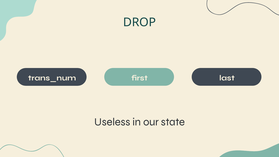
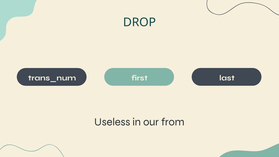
state: state -> from
